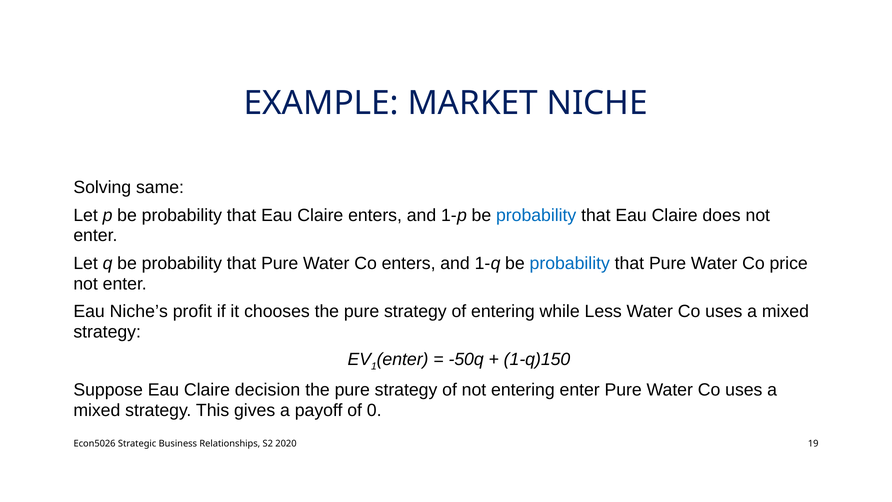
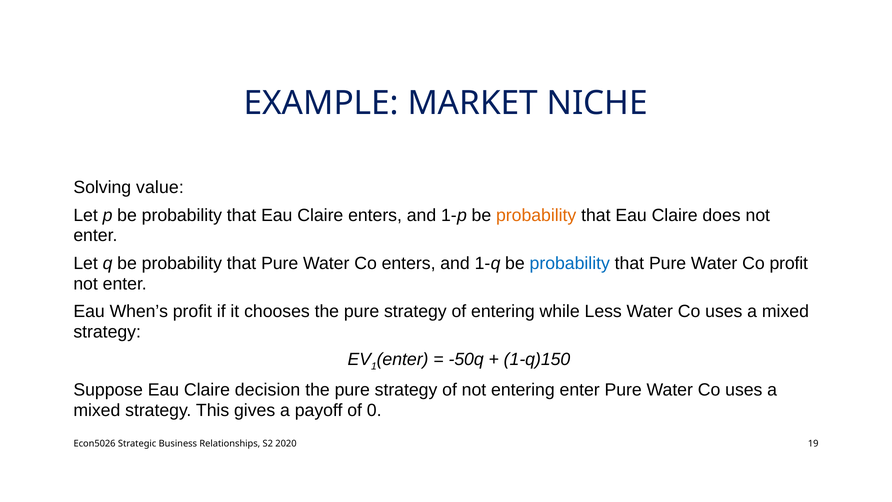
same: same -> value
probability at (536, 215) colour: blue -> orange
Co price: price -> profit
Niche’s: Niche’s -> When’s
